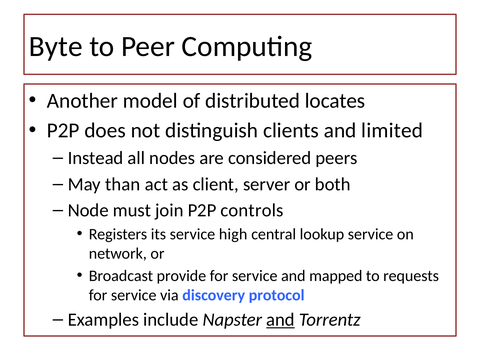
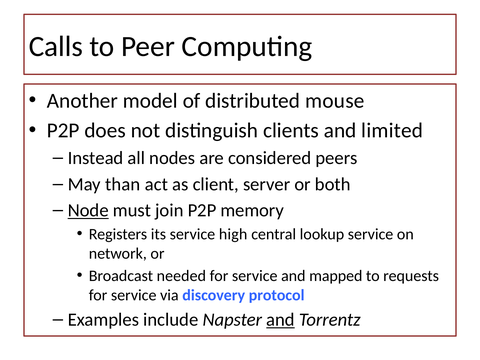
Byte: Byte -> Calls
locates: locates -> mouse
Node underline: none -> present
controls: controls -> memory
provide: provide -> needed
